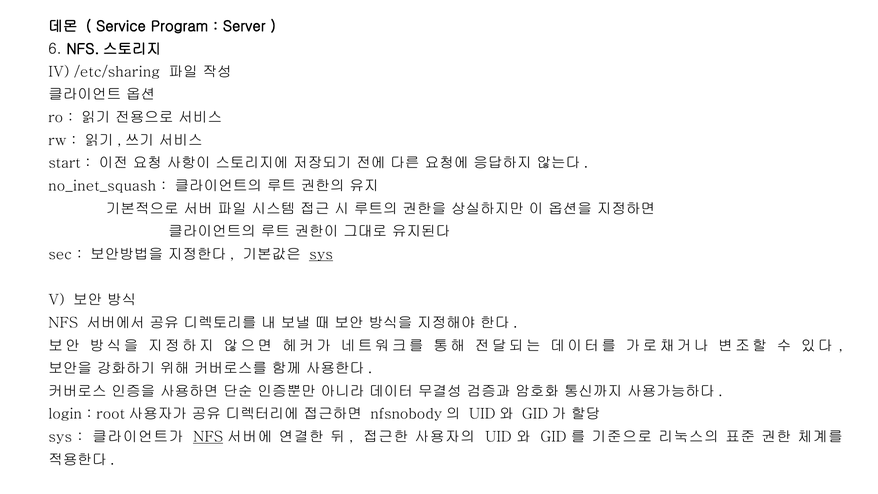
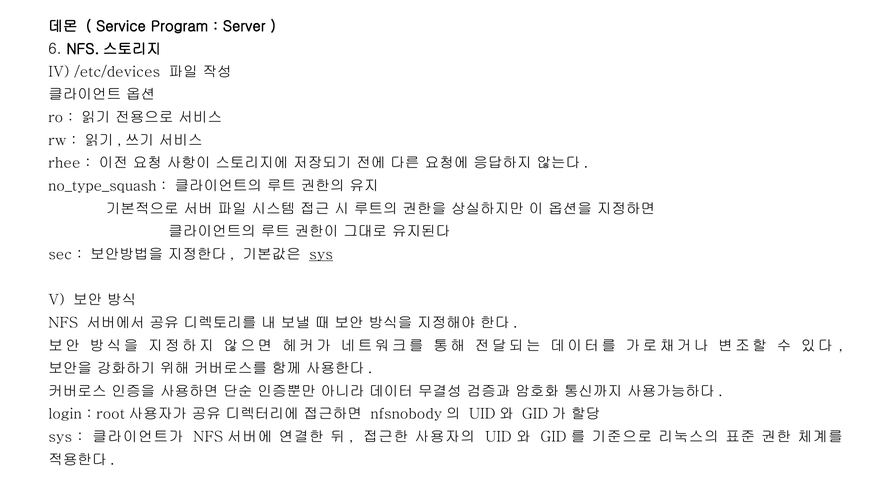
/etc/sharing: /etc/sharing -> /etc/devices
start: start -> rhee
no_inet_squash: no_inet_squash -> no_type_squash
NFS at (208, 437) underline: present -> none
